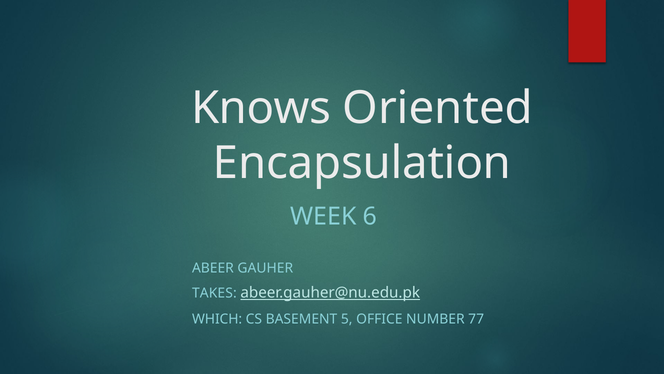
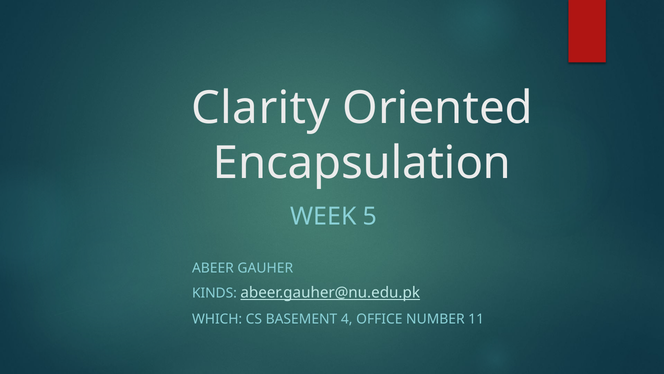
Knows: Knows -> Clarity
6: 6 -> 5
TAKES: TAKES -> KINDS
5: 5 -> 4
77: 77 -> 11
